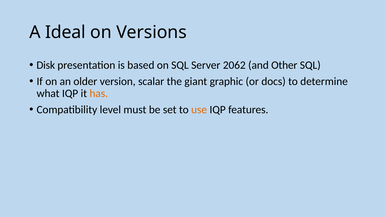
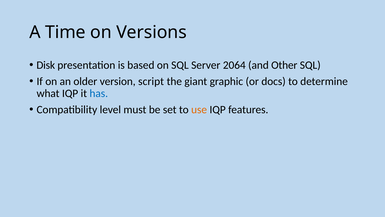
Ideal: Ideal -> Time
2062: 2062 -> 2064
scalar: scalar -> script
has colour: orange -> blue
